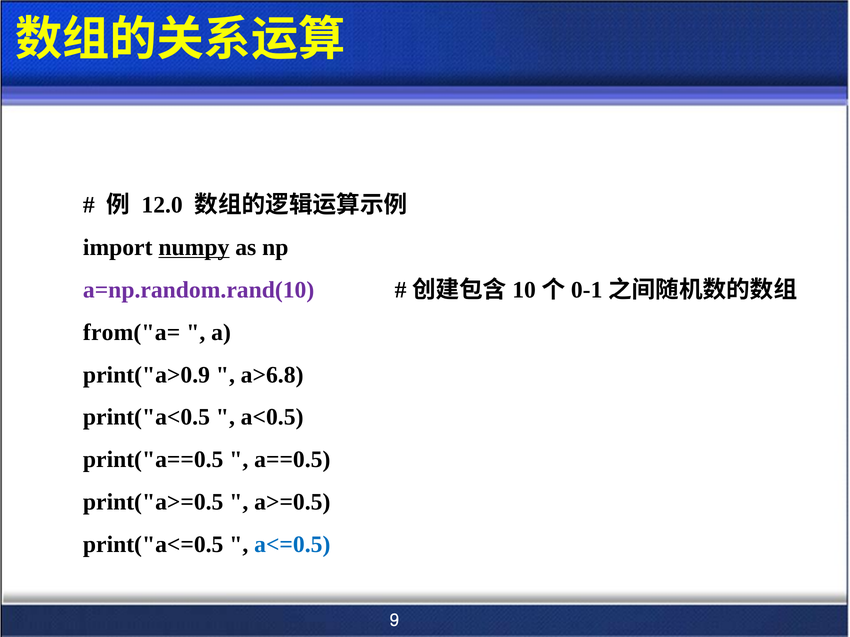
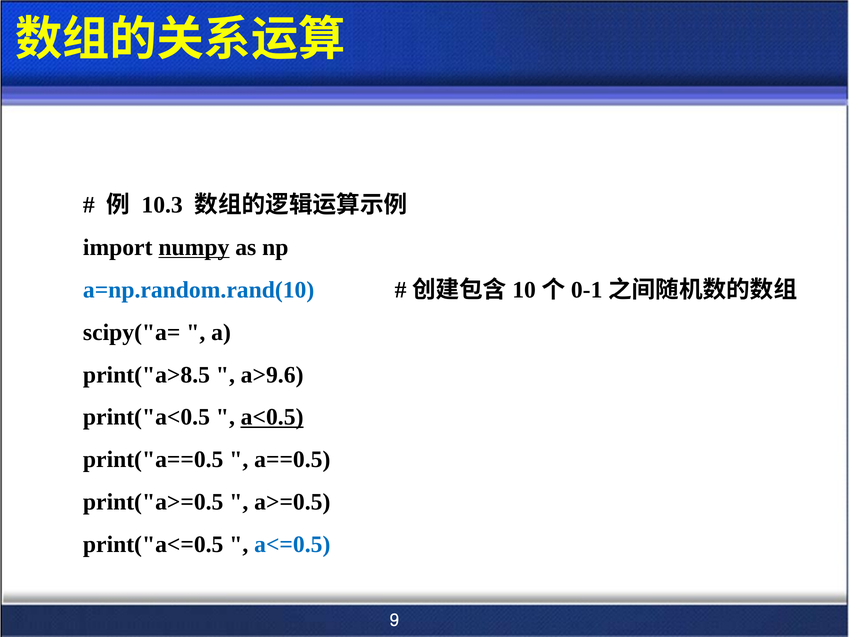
12.0: 12.0 -> 10.3
a=np.random.rand(10 colour: purple -> blue
from("a=: from("a= -> scipy("a=
print("a>0.9: print("a>0.9 -> print("a>8.5
a>6.8: a>6.8 -> a>9.6
a<0.5 underline: none -> present
